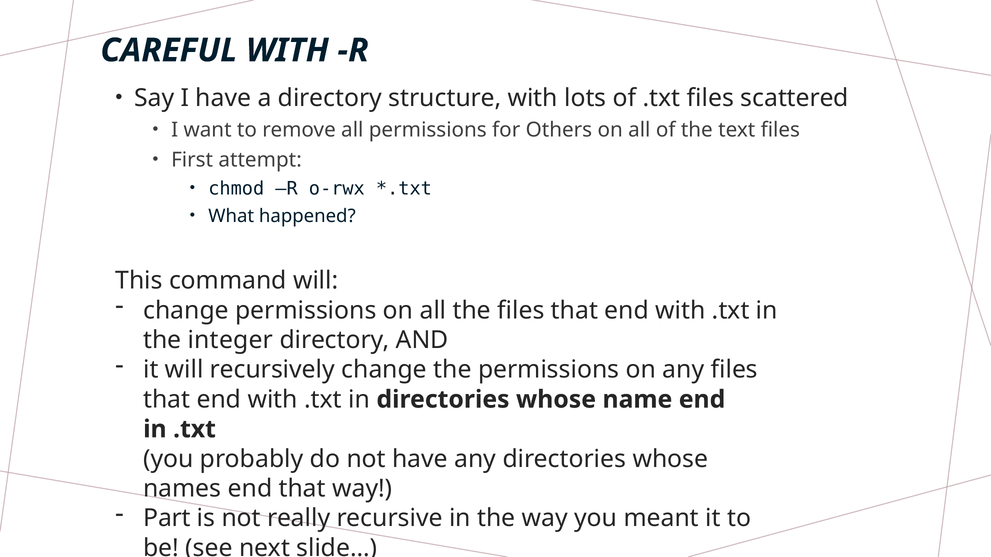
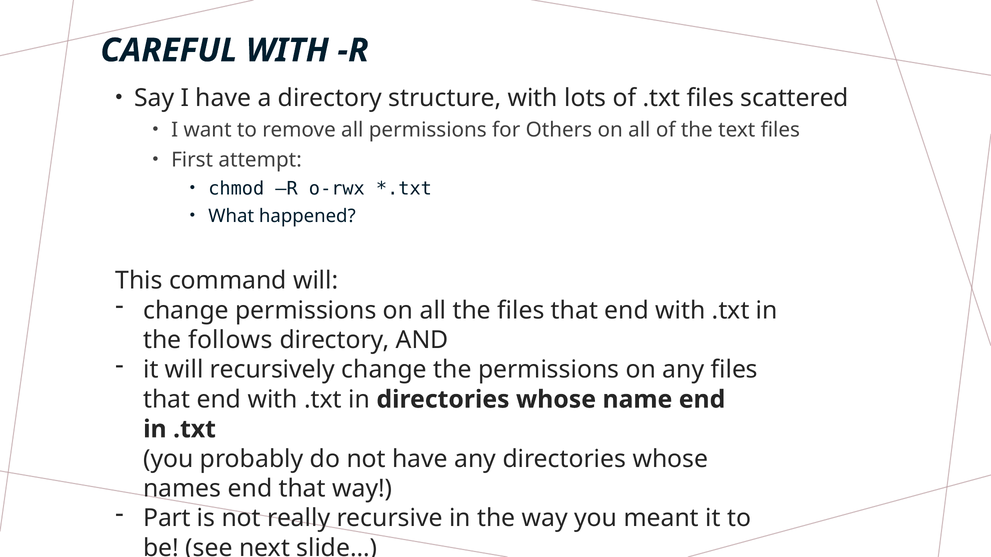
integer: integer -> follows
